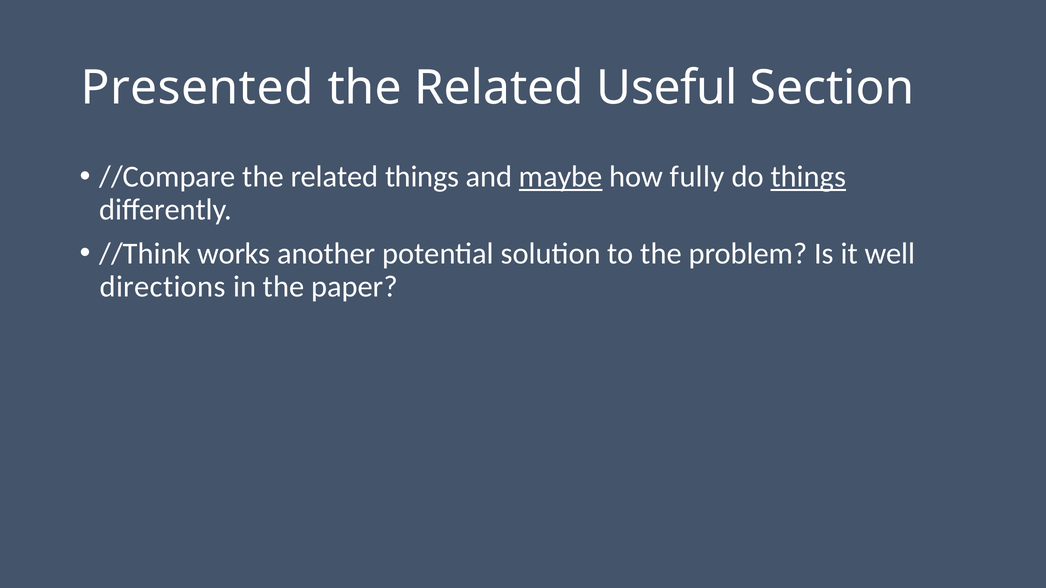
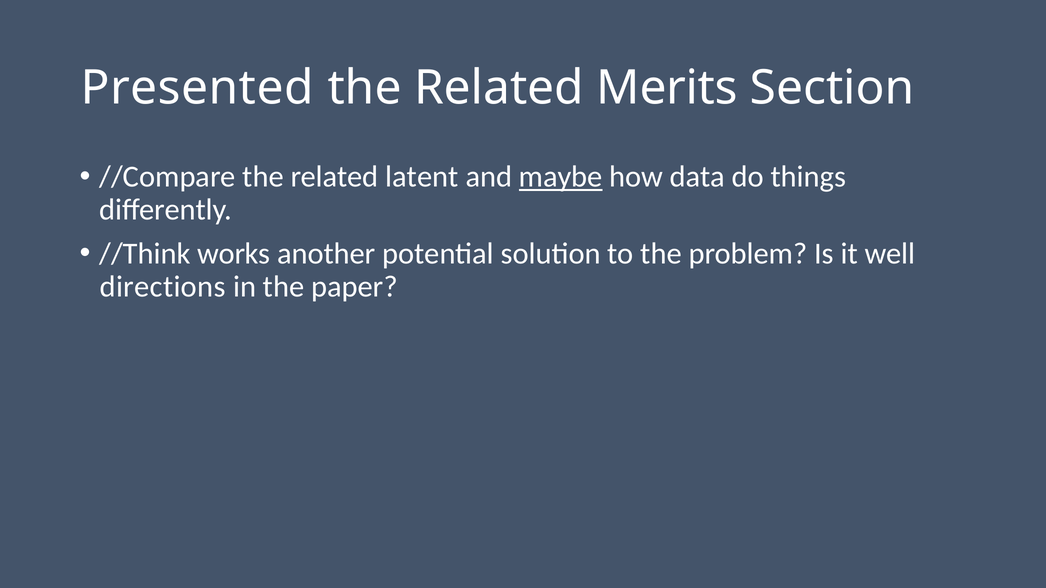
Useful: Useful -> Merits
related things: things -> latent
fully: fully -> data
things at (808, 177) underline: present -> none
